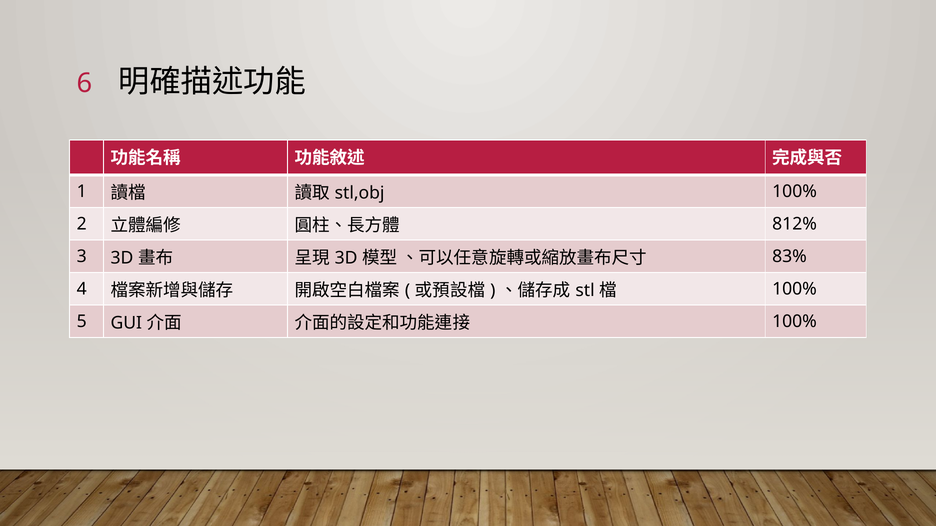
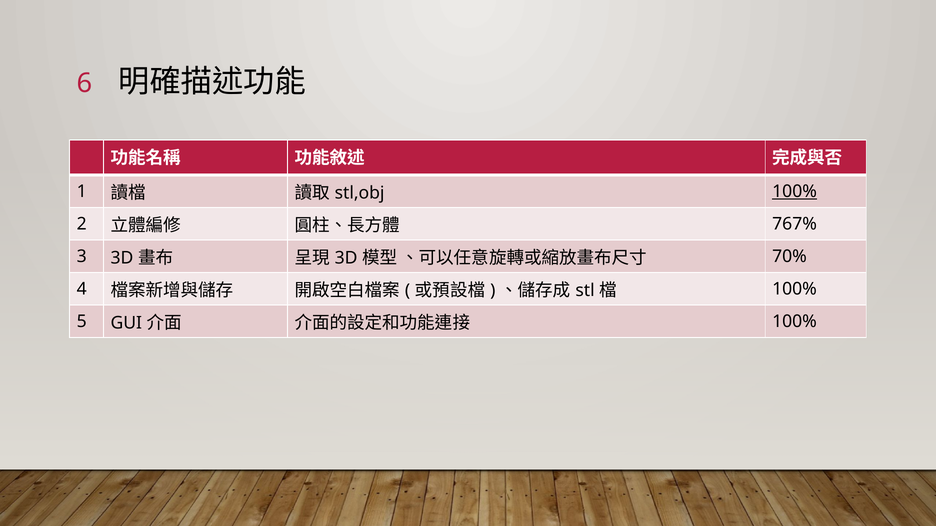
100% at (795, 192) underline: none -> present
812%: 812% -> 767%
83%: 83% -> 70%
